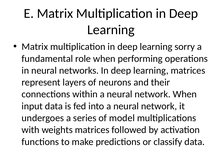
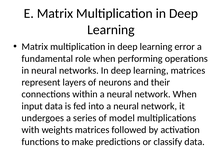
sorry: sorry -> error
